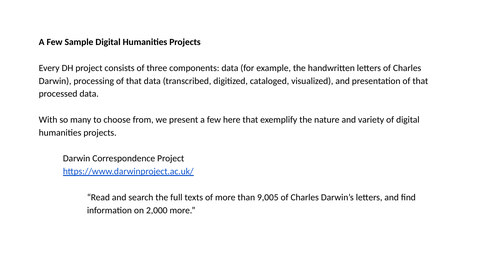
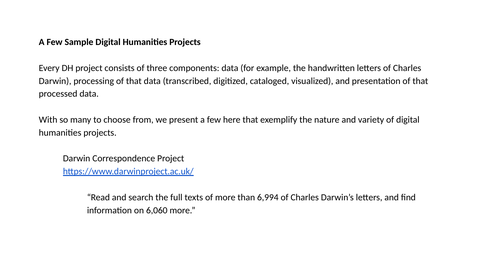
9,005: 9,005 -> 6,994
2,000: 2,000 -> 6,060
